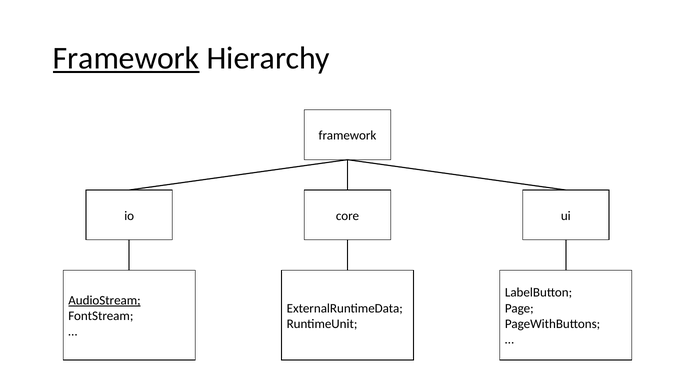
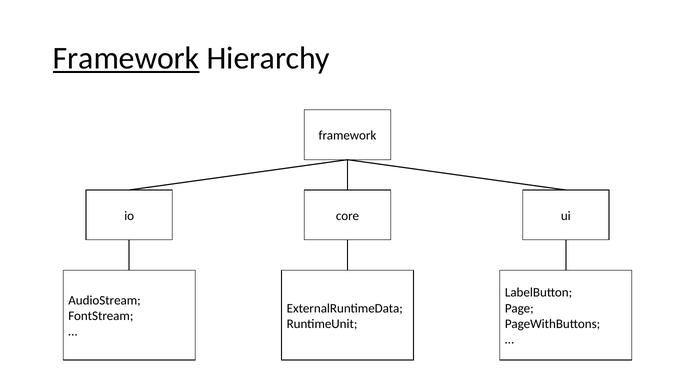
AudioStream underline: present -> none
